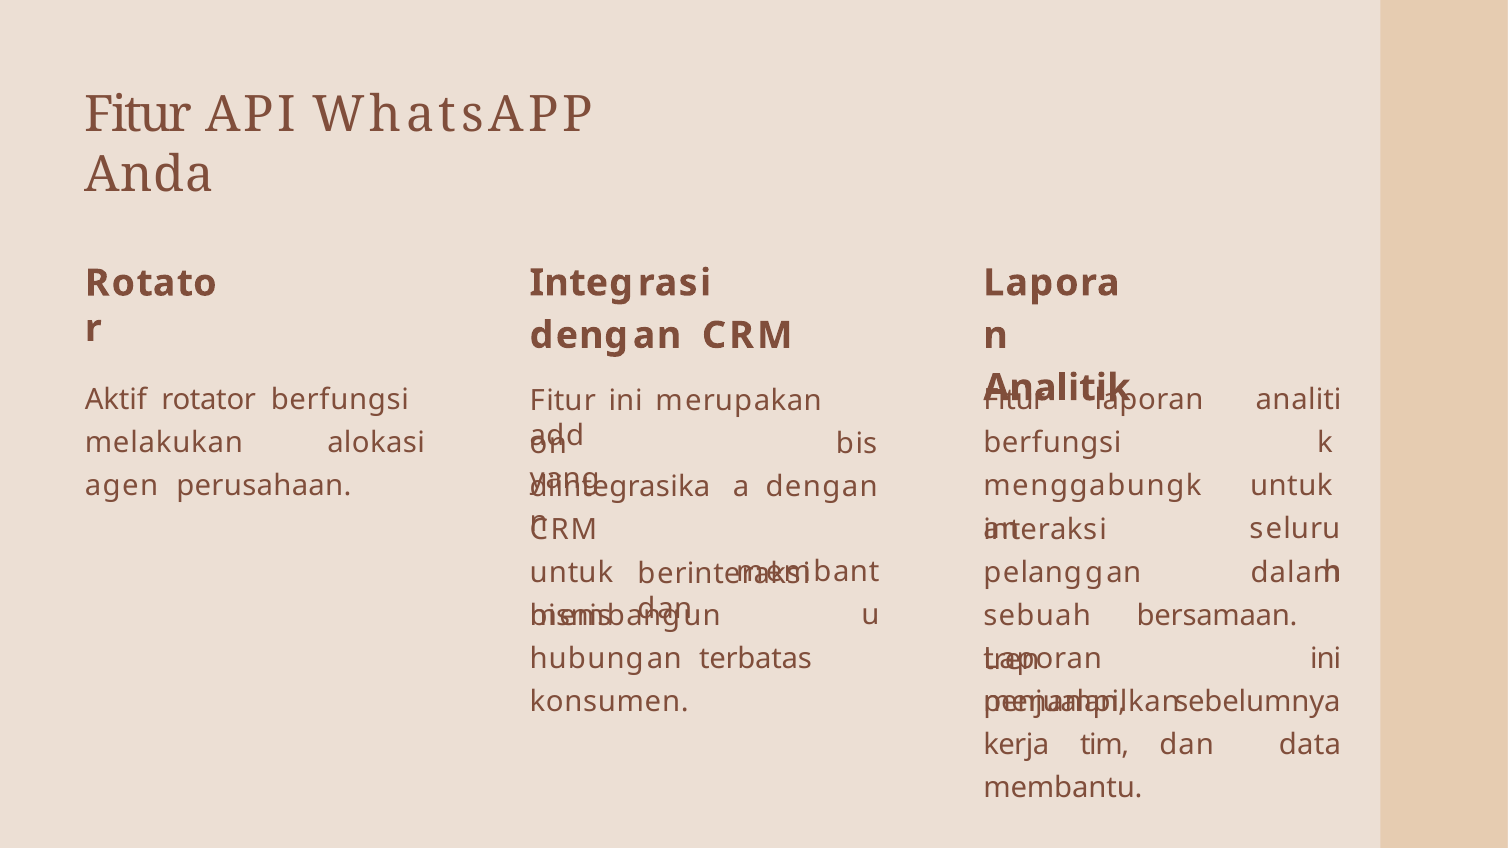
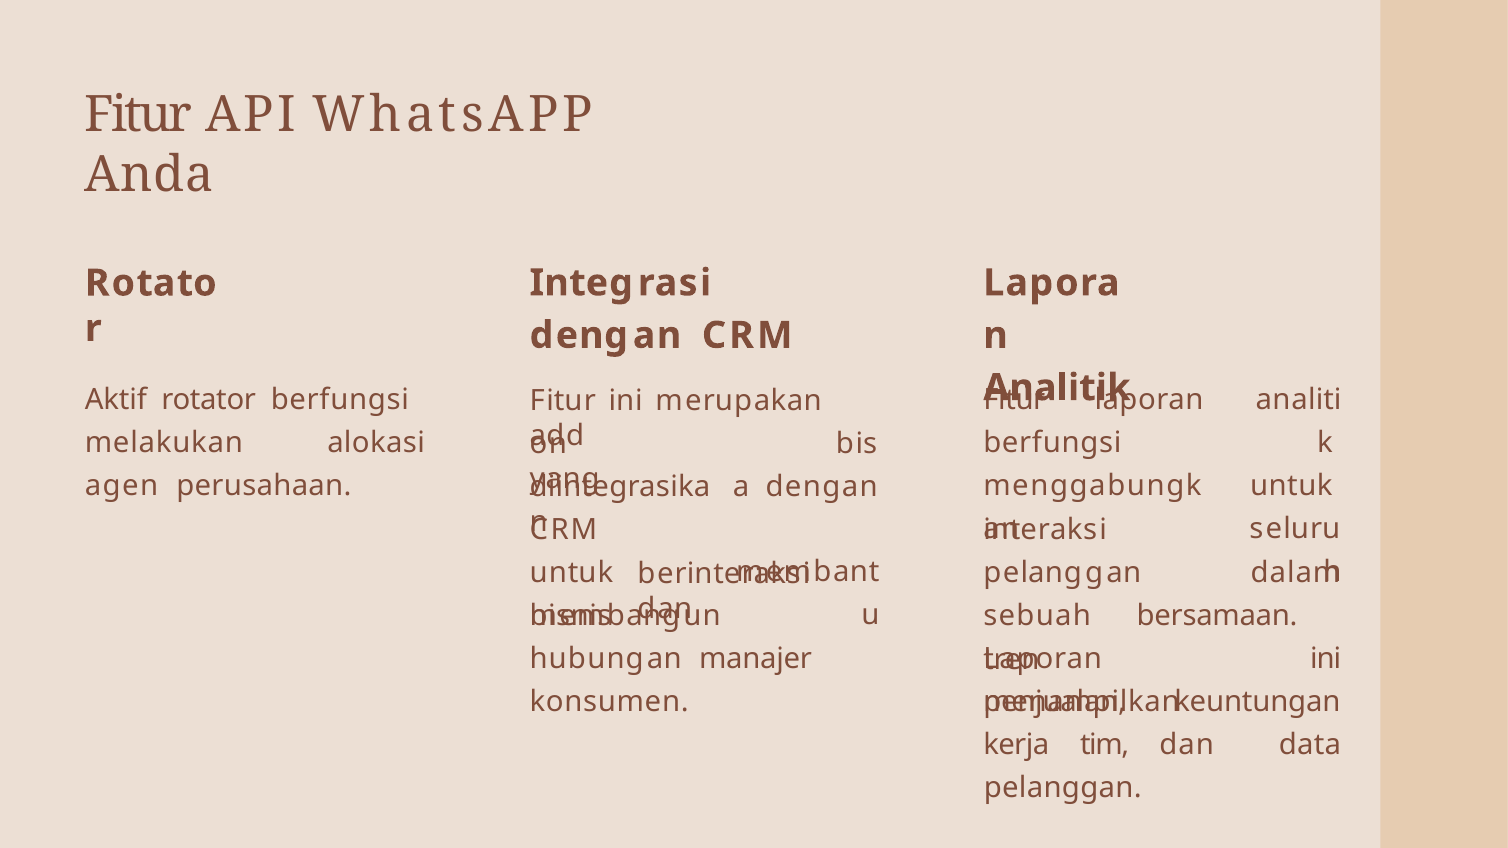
terbatas: terbatas -> manajer
sebelumnya: sebelumnya -> keuntungan
membantu at (1063, 788): membantu -> pelanggan
